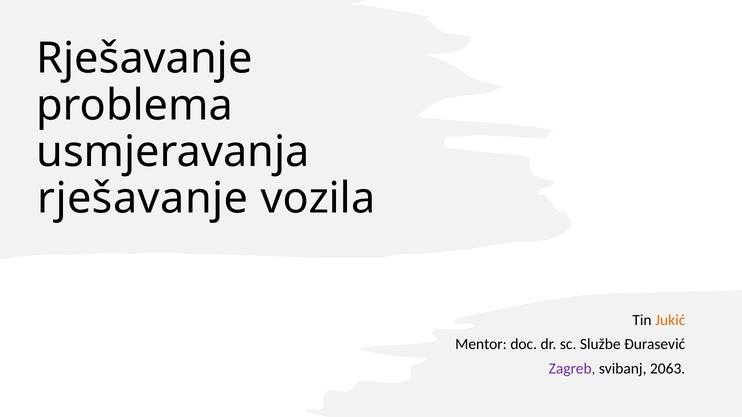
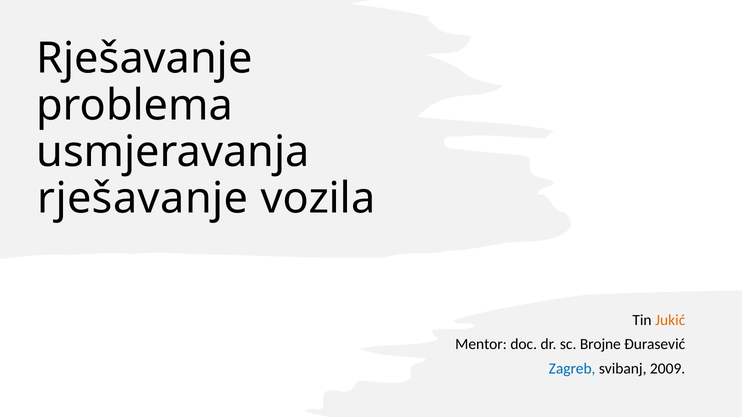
Službe: Službe -> Brojne
Zagreb colour: purple -> blue
2063: 2063 -> 2009
